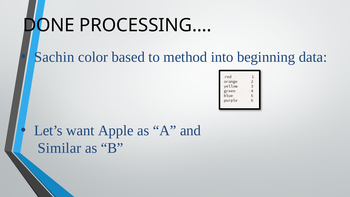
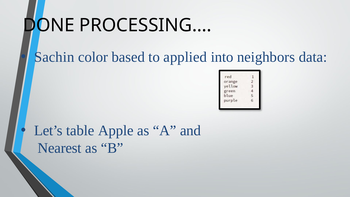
method: method -> applied
beginning: beginning -> neighbors
want: want -> table
Similar: Similar -> Nearest
